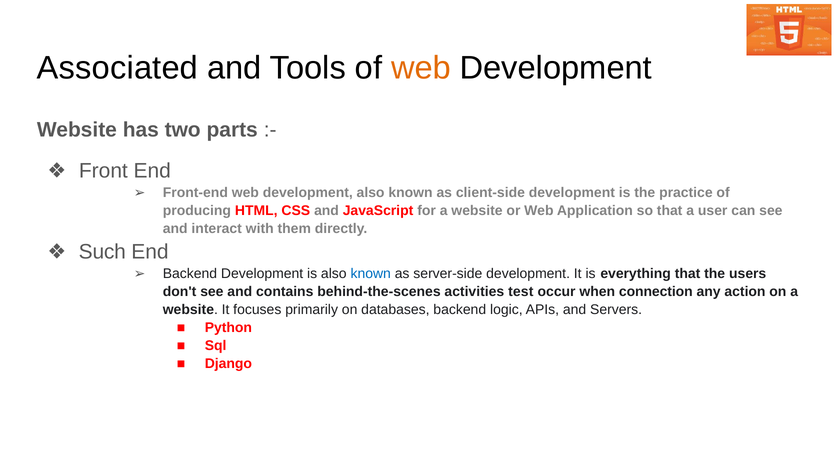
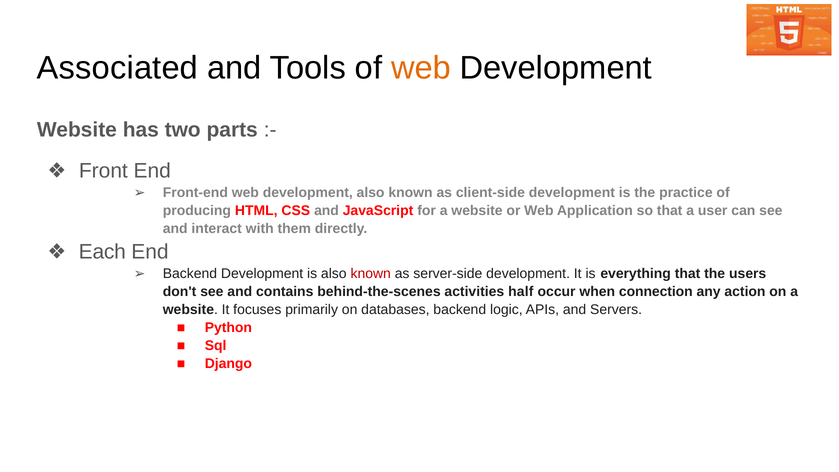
Such: Such -> Each
known at (371, 274) colour: blue -> red
test: test -> half
